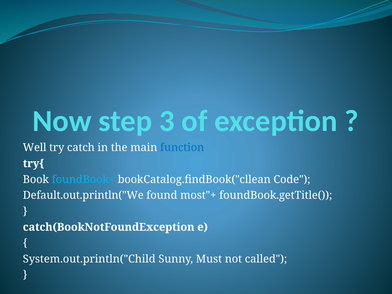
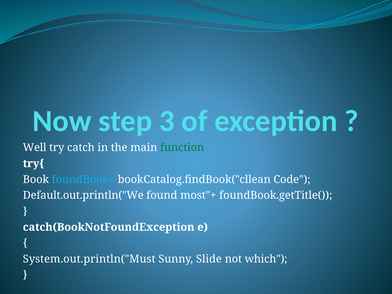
function colour: blue -> green
System.out.println("Child: System.out.println("Child -> System.out.println("Must
Must: Must -> Slide
called: called -> which
